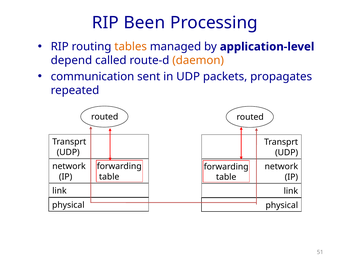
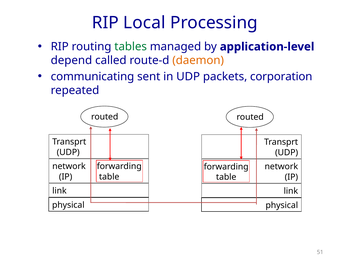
Been: Been -> Local
tables colour: orange -> green
communication: communication -> communicating
propagates: propagates -> corporation
